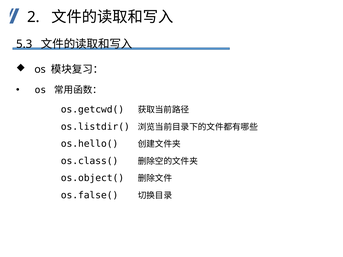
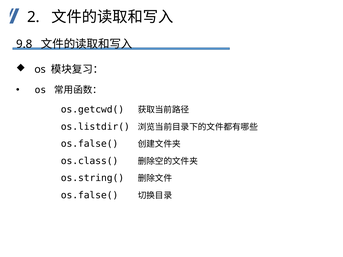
5.3: 5.3 -> 9.8
os.hello( at (90, 144): os.hello( -> os.false(
os.object(: os.object( -> os.string(
